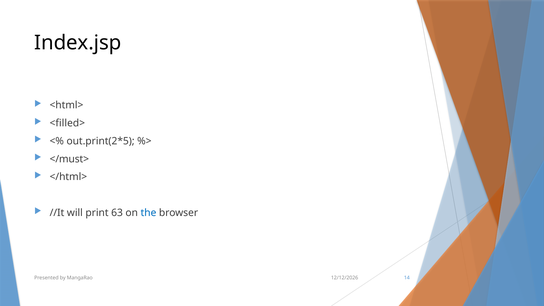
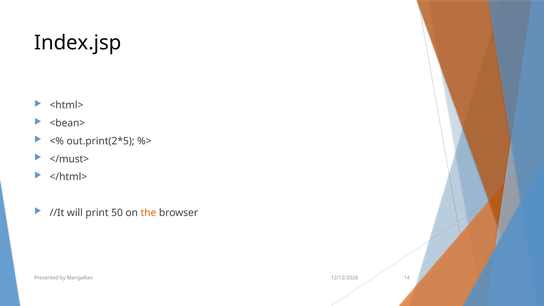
<filled>: <filled> -> <bean>
63: 63 -> 50
the colour: blue -> orange
